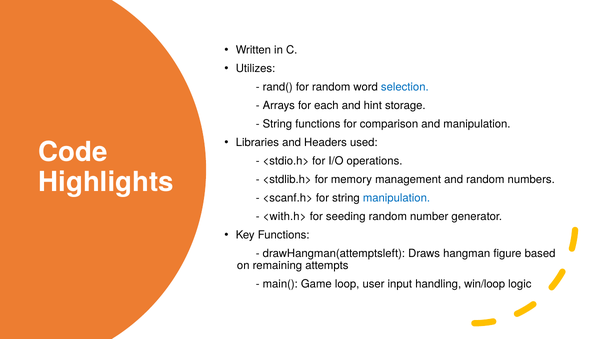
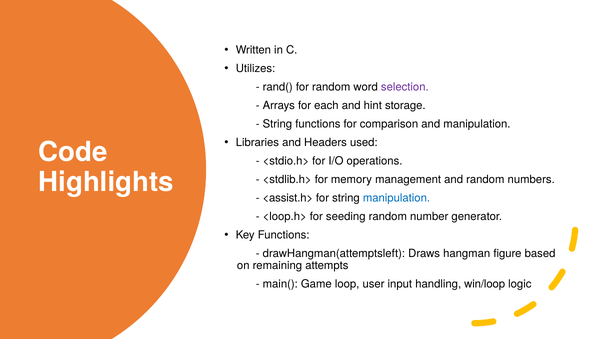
selection colour: blue -> purple
<scanf.h>: <scanf.h> -> <assist.h>
<with.h>: <with.h> -> <loop.h>
